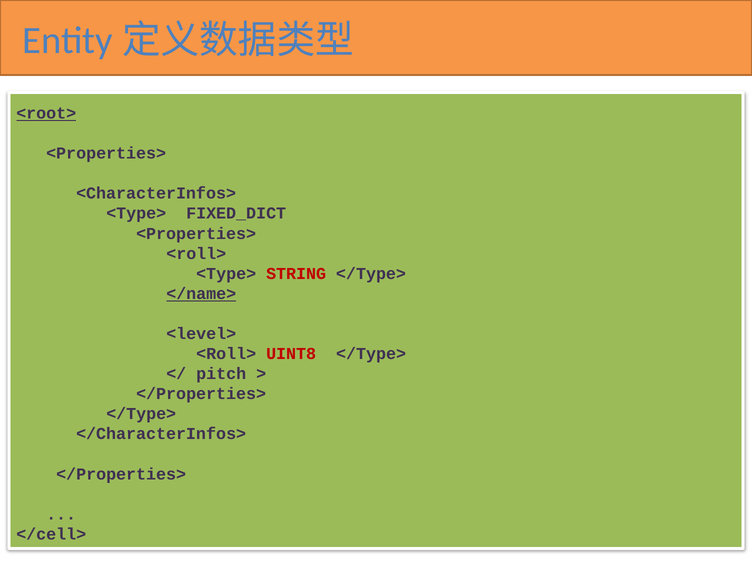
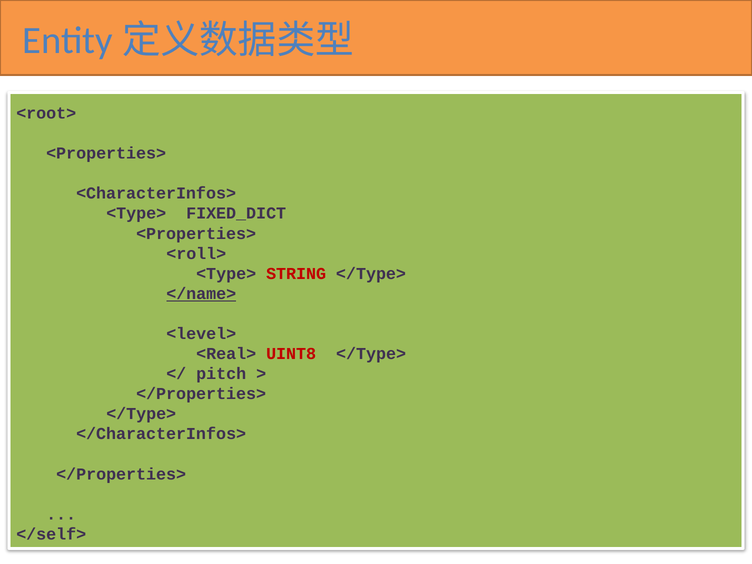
<root> underline: present -> none
<Roll> at (226, 354): <Roll> -> <Real>
</cell>: </cell> -> </self>
